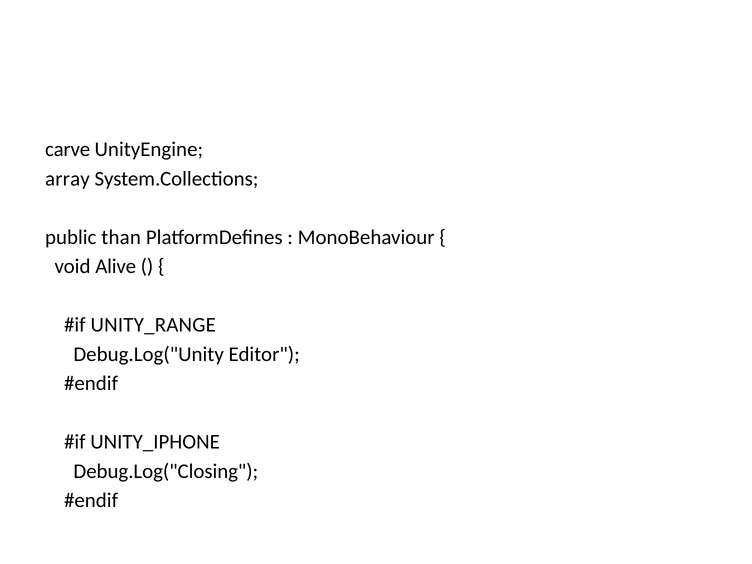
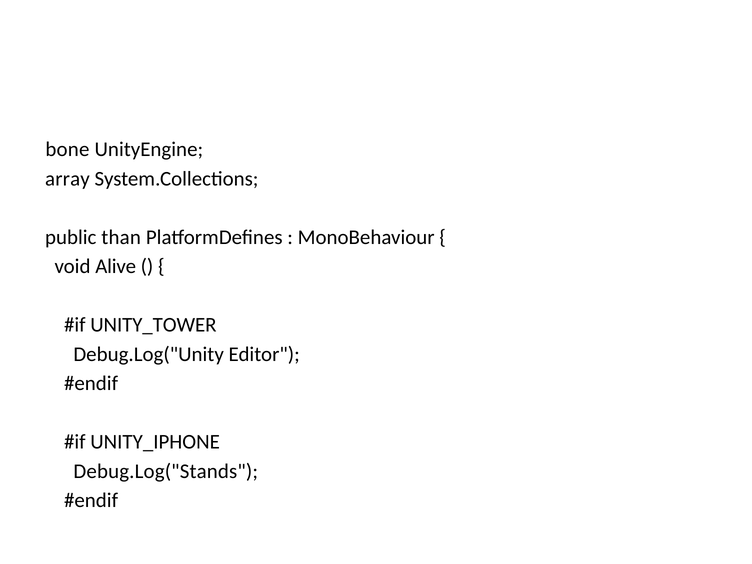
carve: carve -> bone
UNITY_RANGE: UNITY_RANGE -> UNITY_TOWER
Debug.Log("Closing: Debug.Log("Closing -> Debug.Log("Stands
